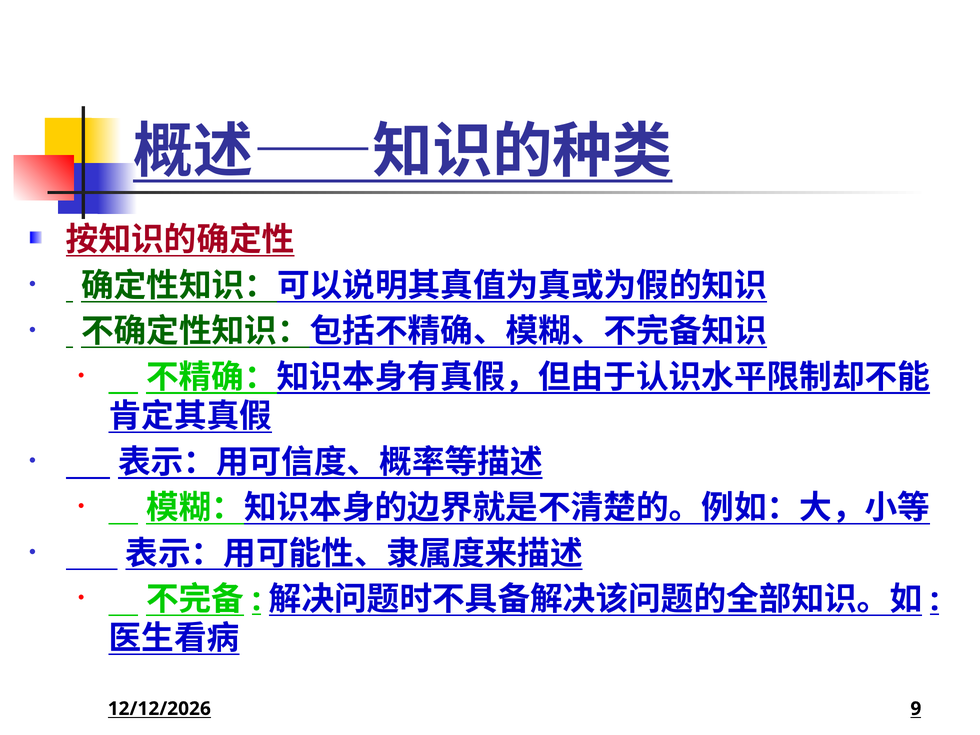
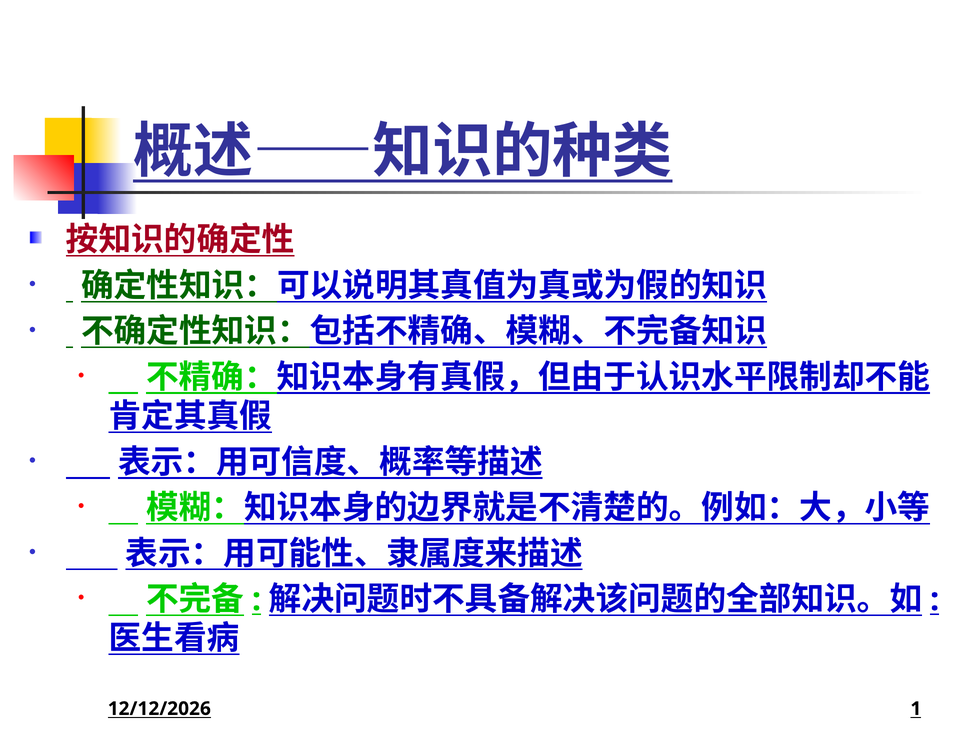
9: 9 -> 1
